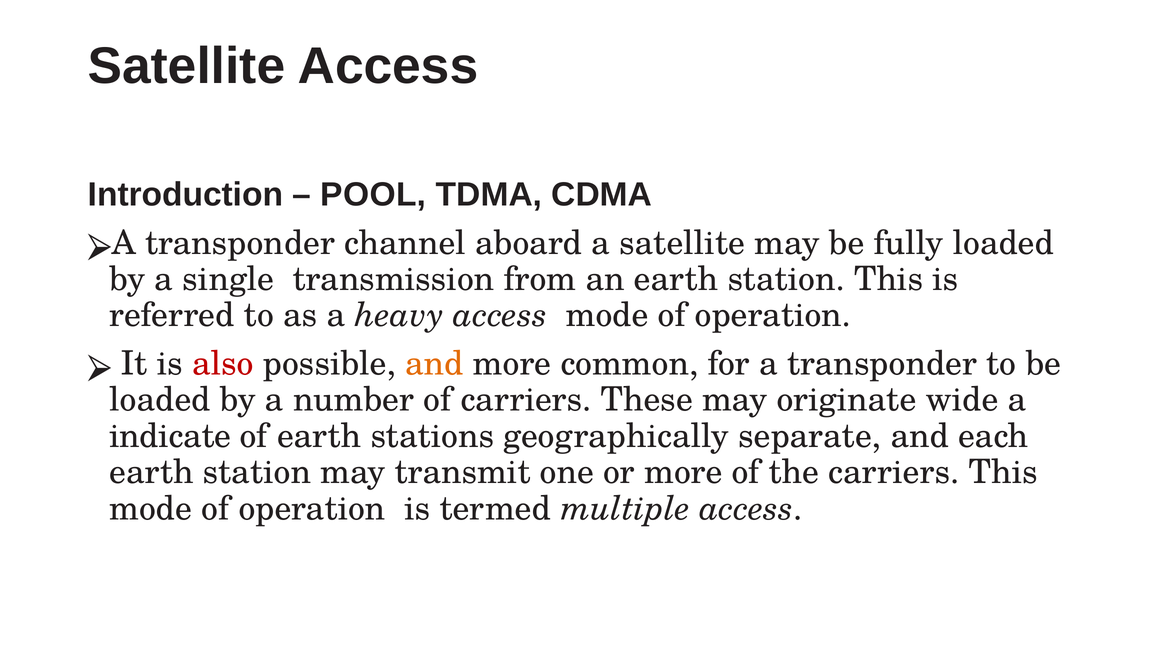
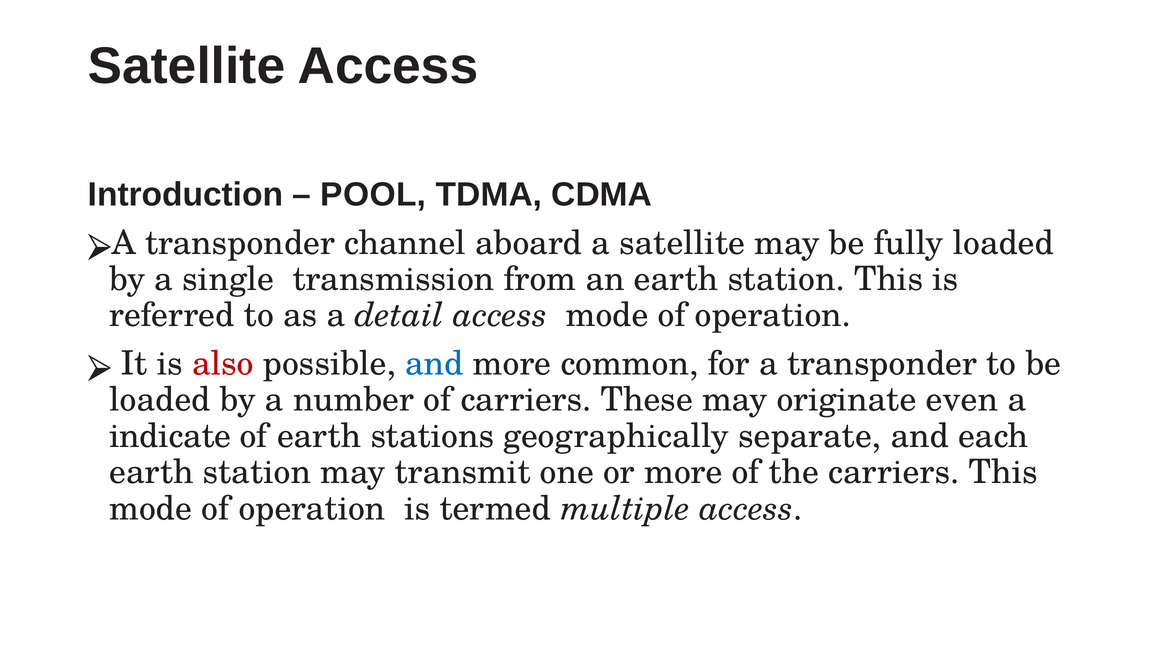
heavy: heavy -> detail
and at (434, 364) colour: orange -> blue
wide: wide -> even
